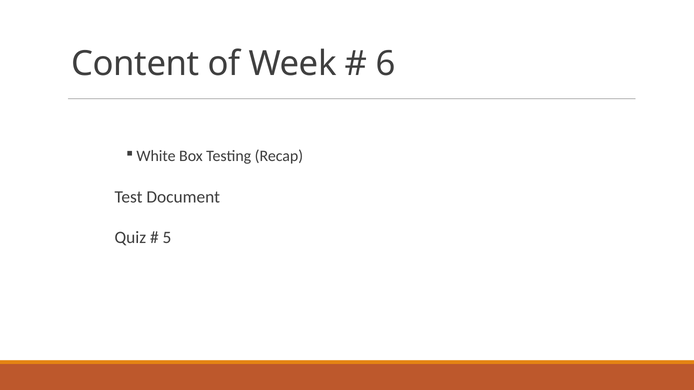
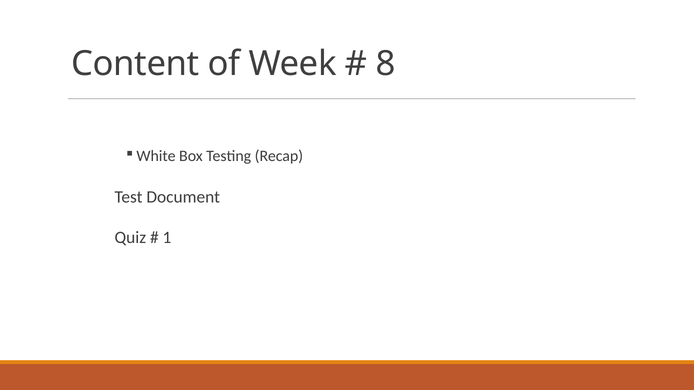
6: 6 -> 8
5: 5 -> 1
